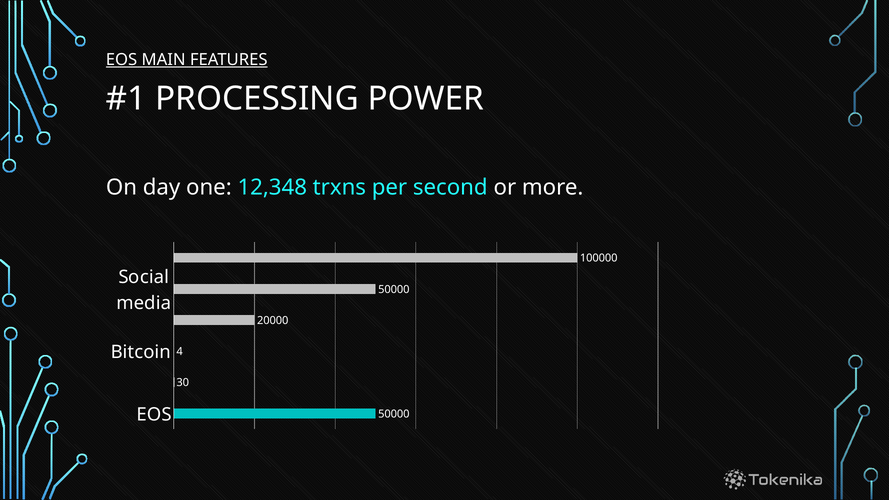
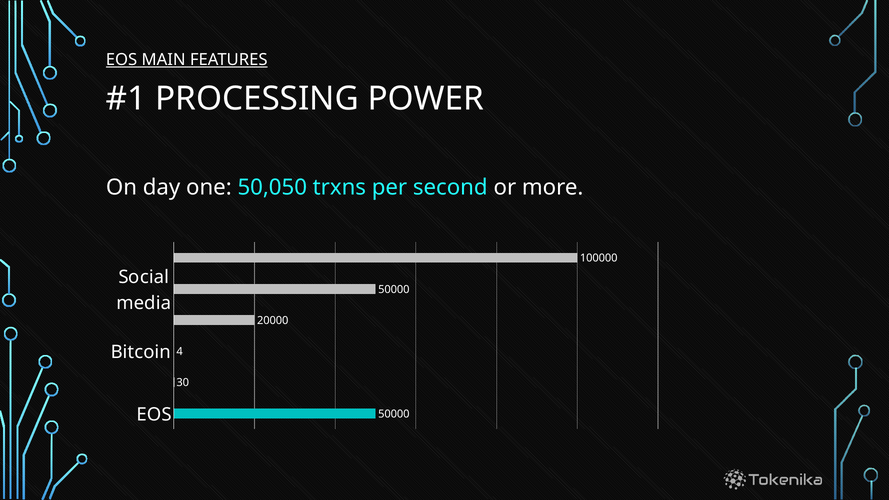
12,348: 12,348 -> 50,050
